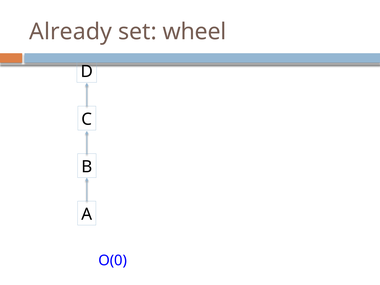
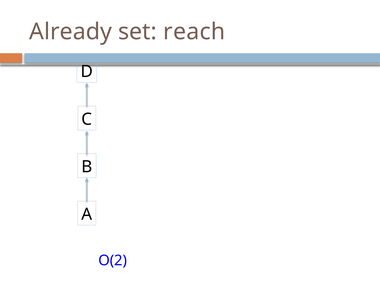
wheel: wheel -> reach
O(0: O(0 -> O(2
